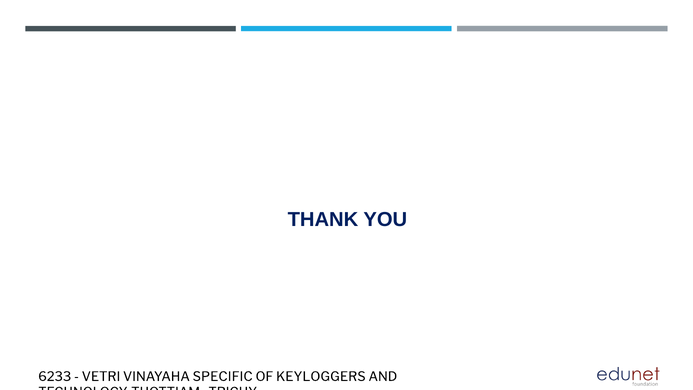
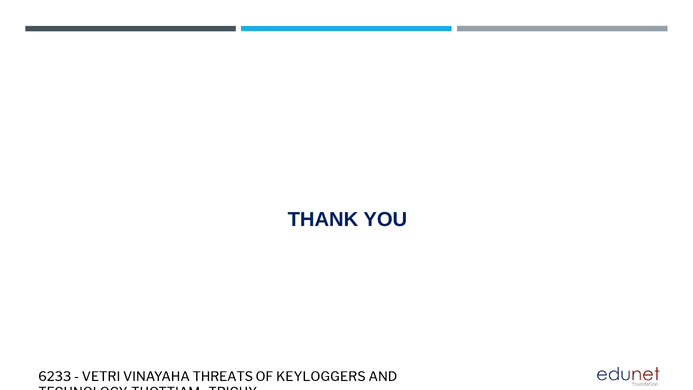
SPECIFIC: SPECIFIC -> THREATS
